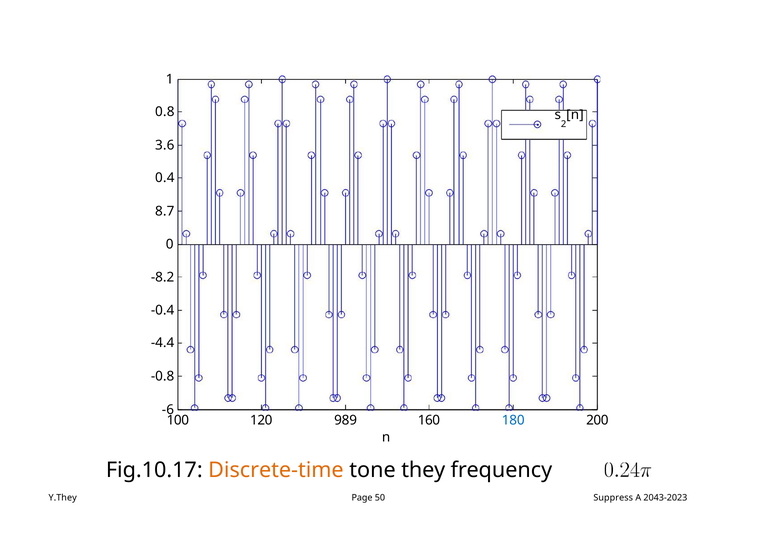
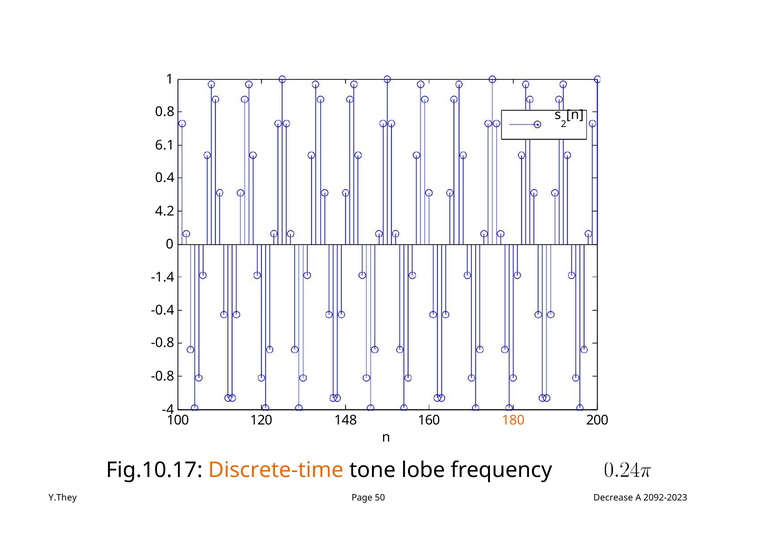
3.6: 3.6 -> 6.1
8.7: 8.7 -> 4.2
-8.2: -8.2 -> -1.4
-4.4 at (163, 343): -4.4 -> -0.8
-6: -6 -> -4
989: 989 -> 148
180 colour: blue -> orange
they: they -> lobe
Suppress: Suppress -> Decrease
2043-2023: 2043-2023 -> 2092-2023
